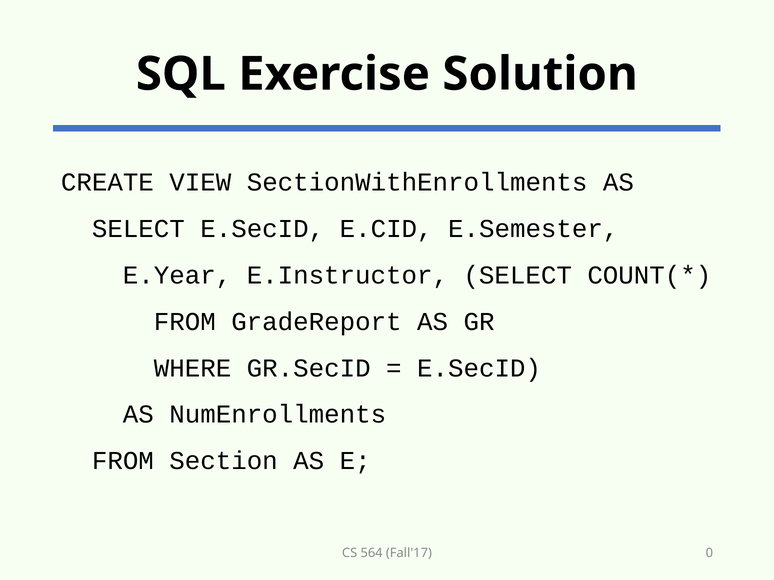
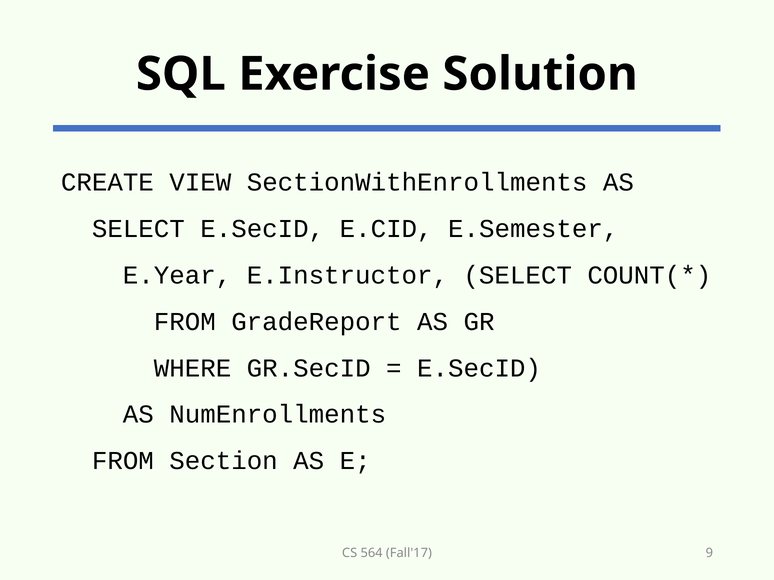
0: 0 -> 9
